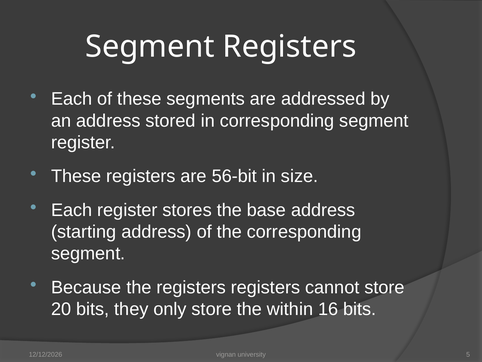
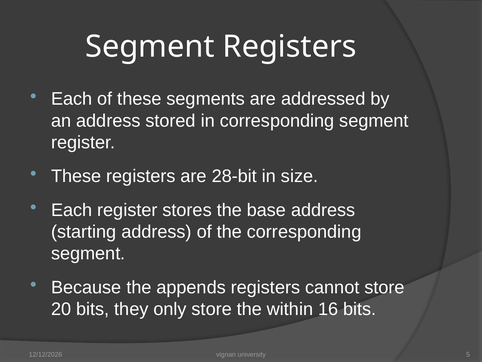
56-bit: 56-bit -> 28-bit
the registers: registers -> appends
